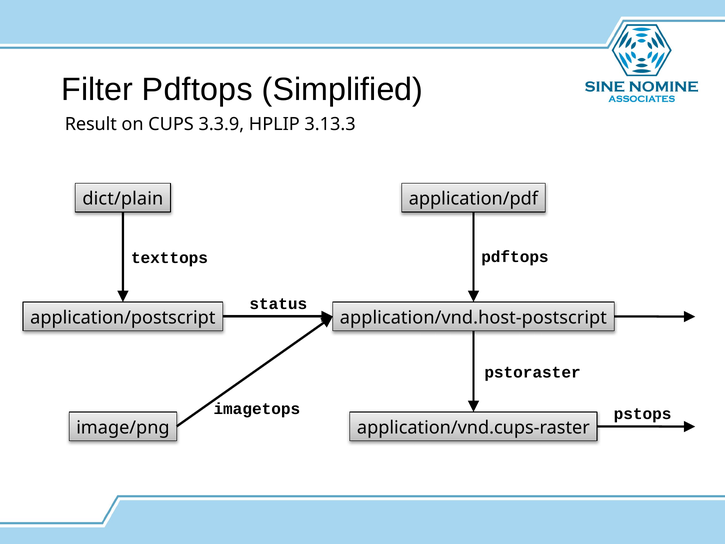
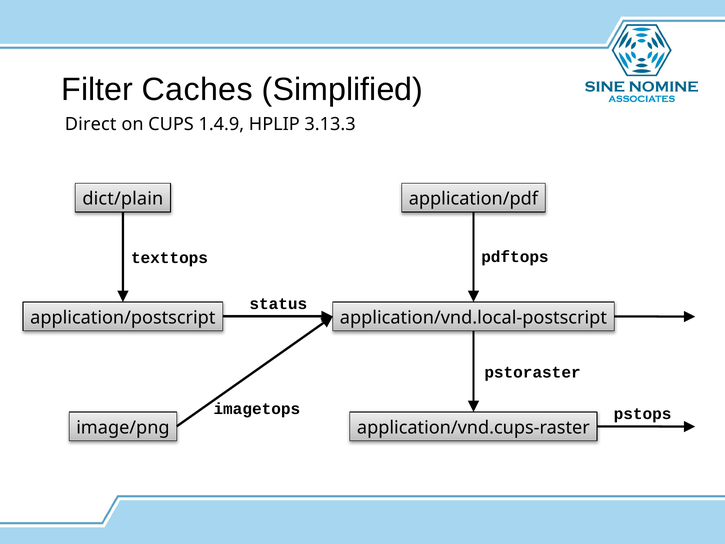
Filter Pdftops: Pdftops -> Caches
Result: Result -> Direct
3.3.9: 3.3.9 -> 1.4.9
application/vnd.host-postscript: application/vnd.host-postscript -> application/vnd.local-postscript
